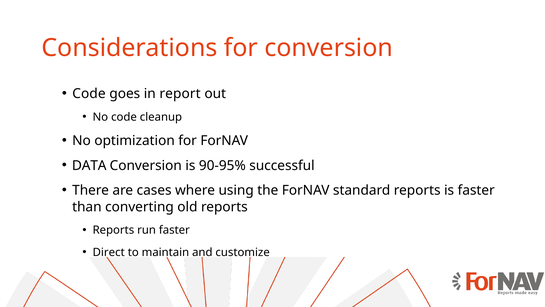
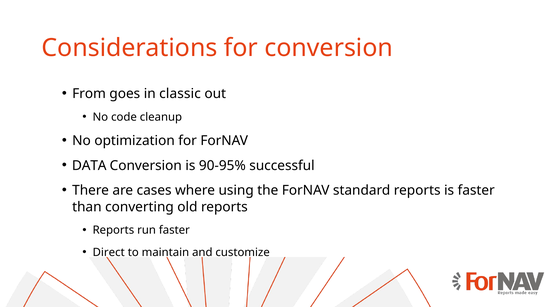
Code at (89, 93): Code -> From
report: report -> classic
